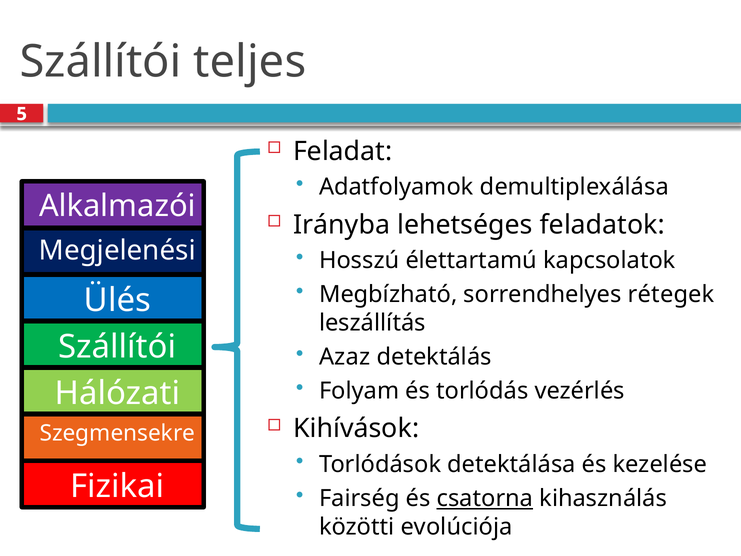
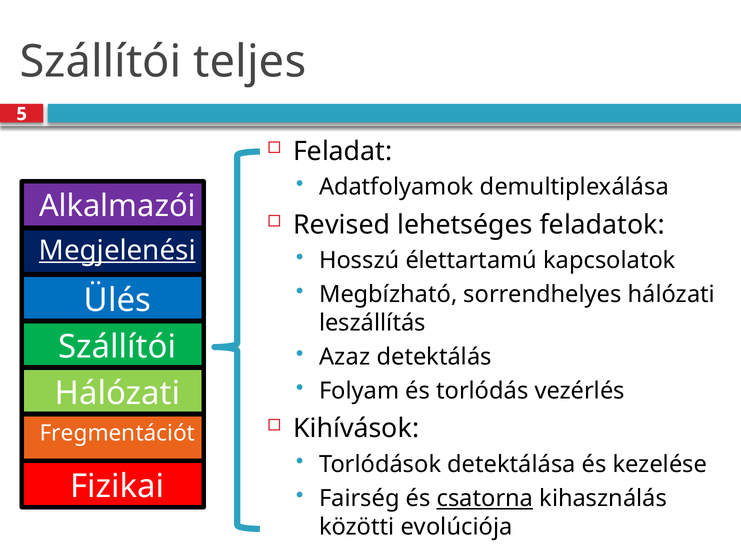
Irányba: Irányba -> Revised
Megjelenési underline: none -> present
sorrendhelyes rétegek: rétegek -> hálózati
Szegmensekre: Szegmensekre -> Fregmentációt
